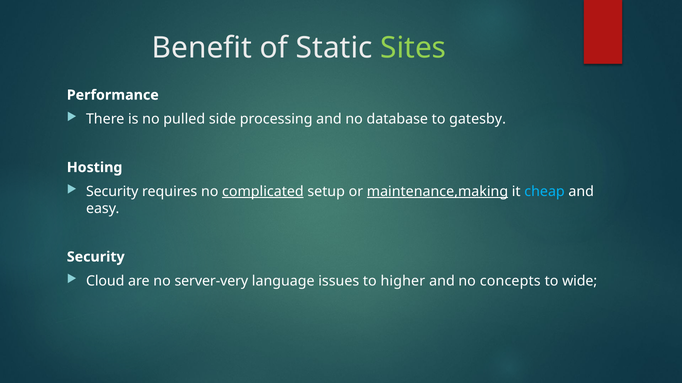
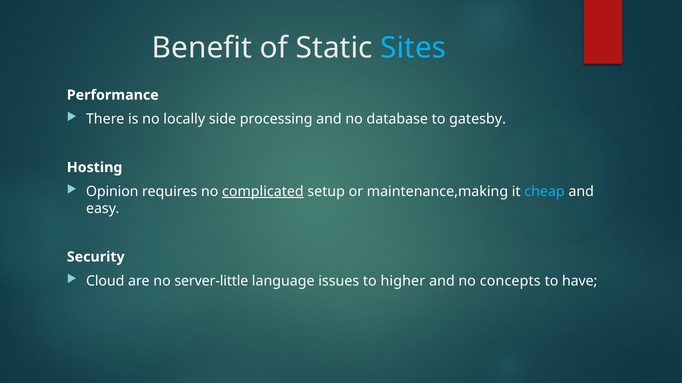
Sites colour: light green -> light blue
pulled: pulled -> locally
Security at (112, 192): Security -> Opinion
maintenance,making underline: present -> none
server-very: server-very -> server-little
wide: wide -> have
